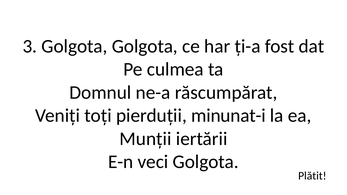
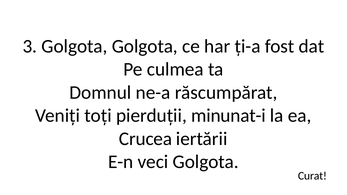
Munții: Munții -> Crucea
Plătit: Plătit -> Curat
